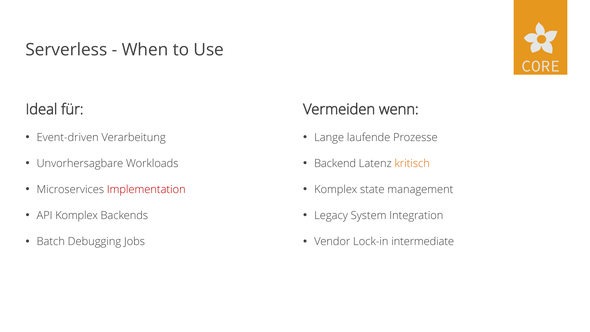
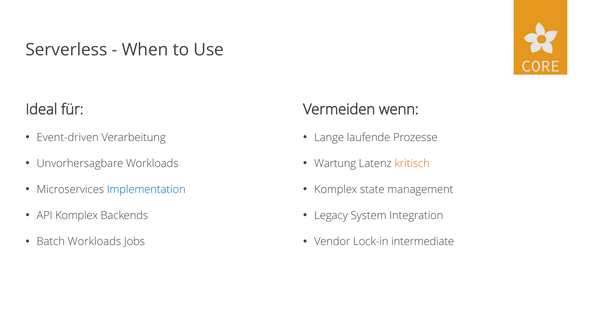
Backend: Backend -> Wartung
Implementation colour: red -> blue
Batch Debugging: Debugging -> Workloads
